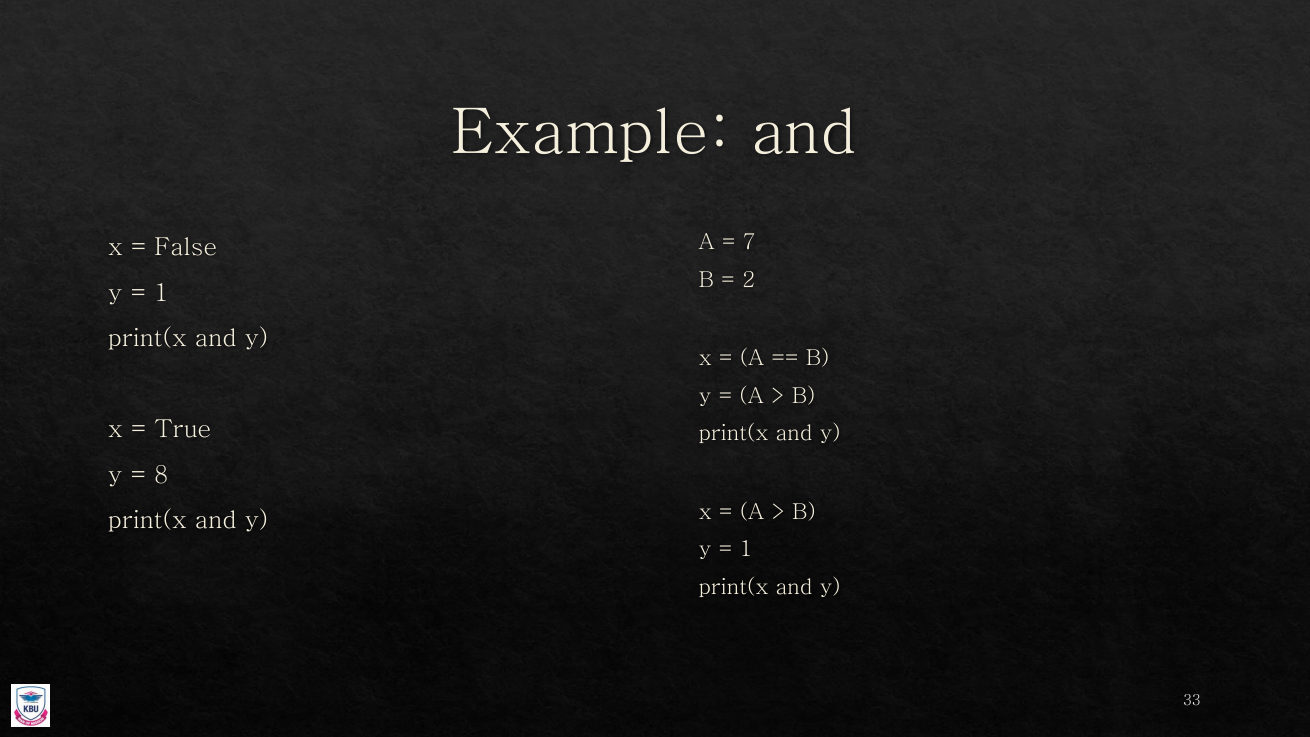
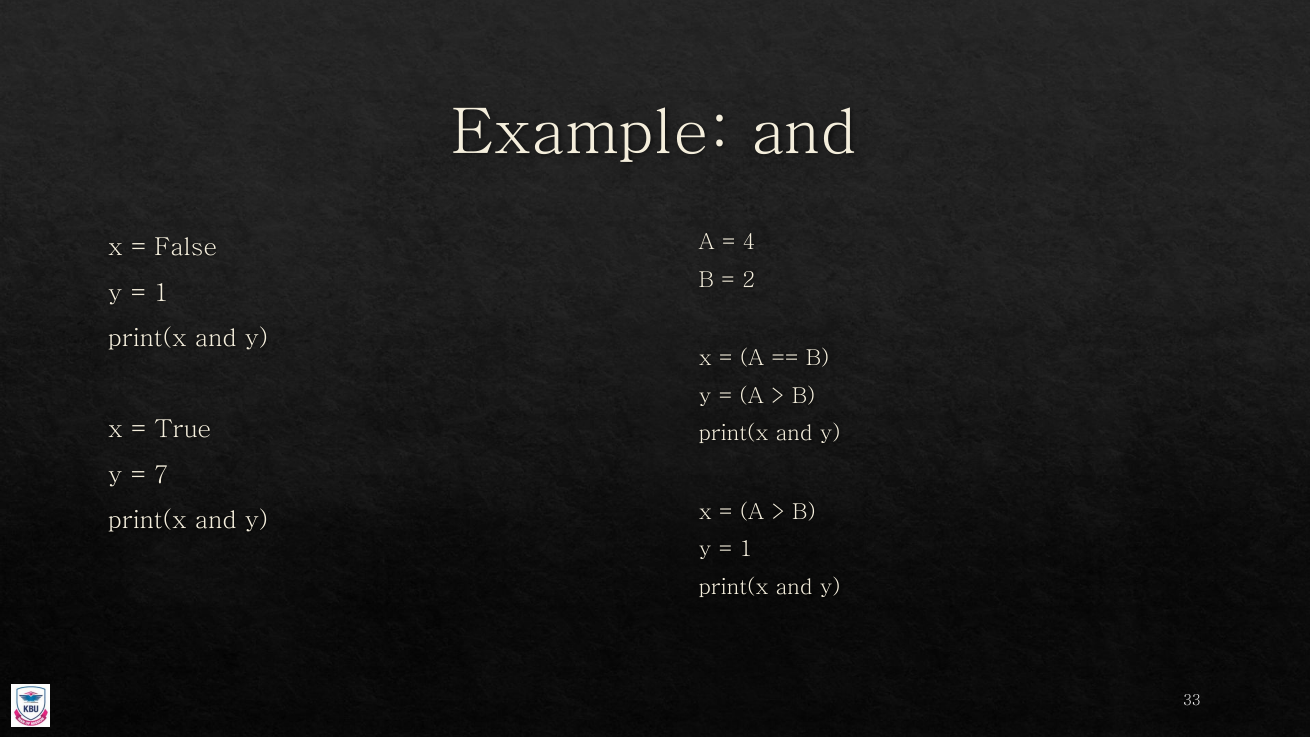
7: 7 -> 4
8: 8 -> 7
